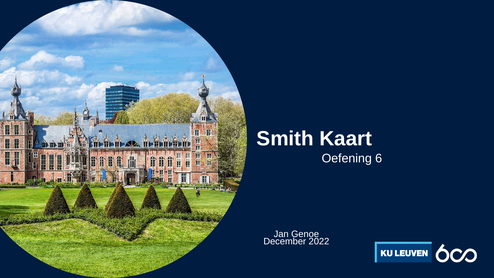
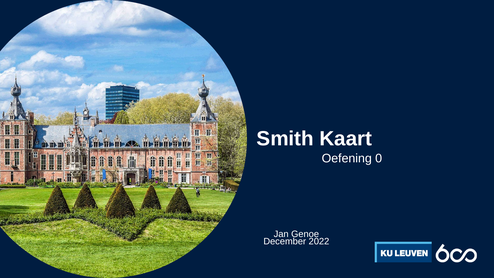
6: 6 -> 0
